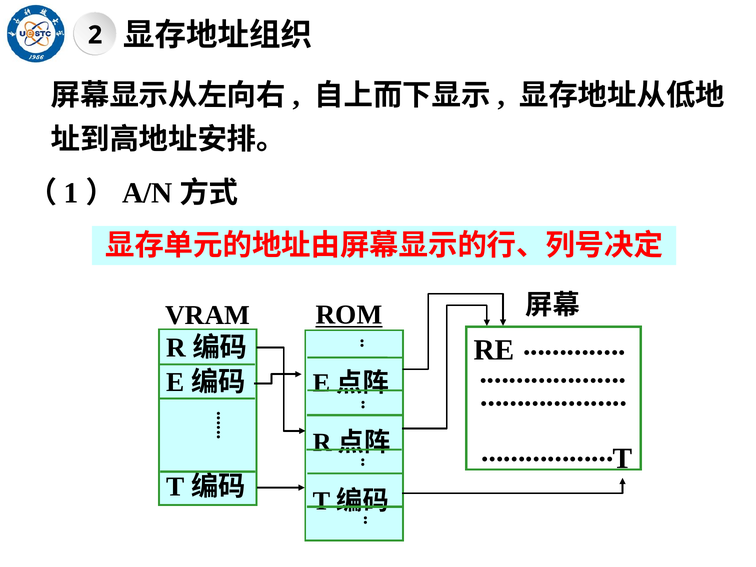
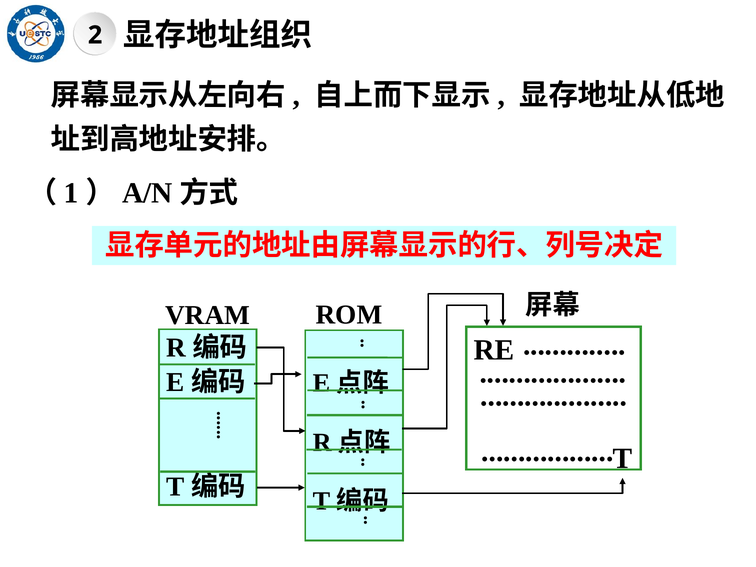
ROM underline: present -> none
